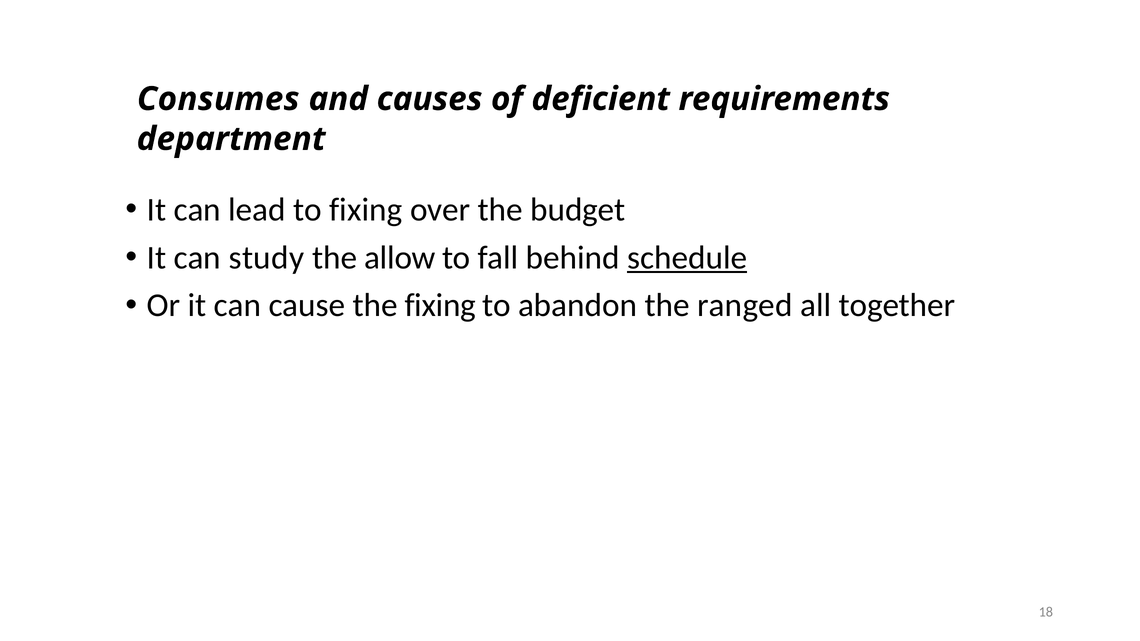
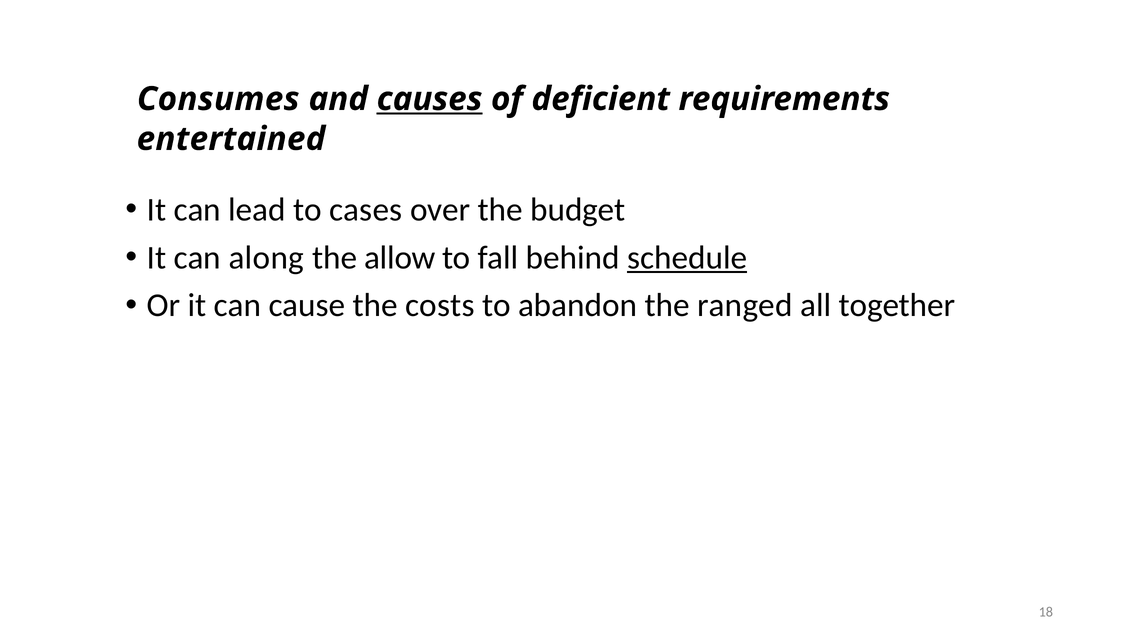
causes underline: none -> present
department: department -> entertained
to fixing: fixing -> cases
study: study -> along
the fixing: fixing -> costs
